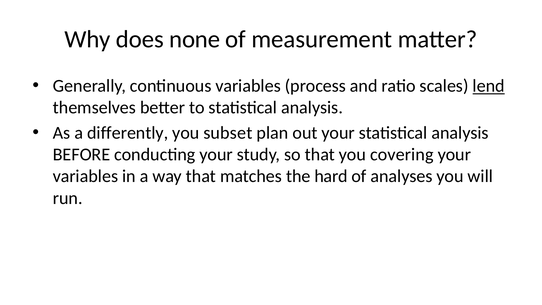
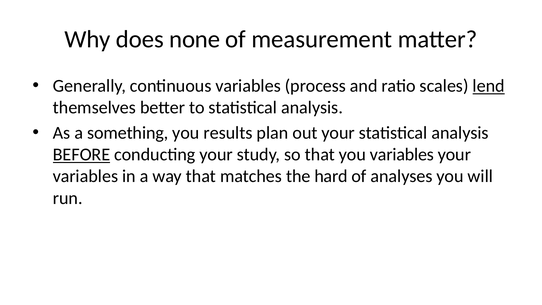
differently: differently -> something
subset: subset -> results
BEFORE underline: none -> present
you covering: covering -> variables
